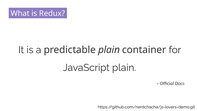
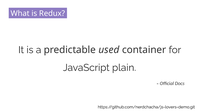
predictable plain: plain -> used
